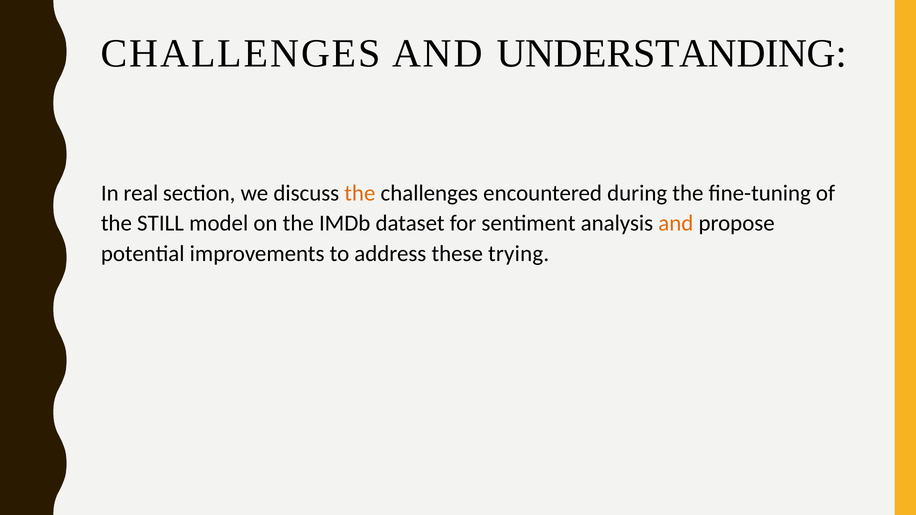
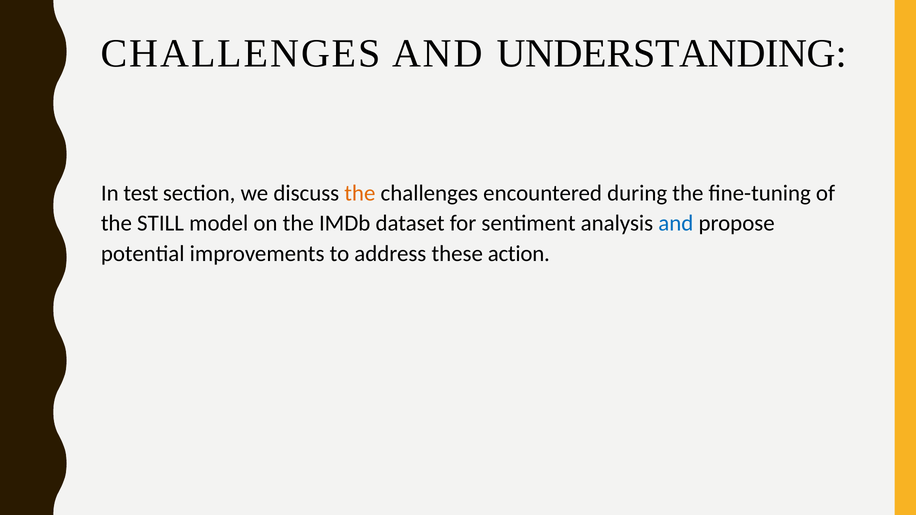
real: real -> test
and at (676, 223) colour: orange -> blue
trying: trying -> action
